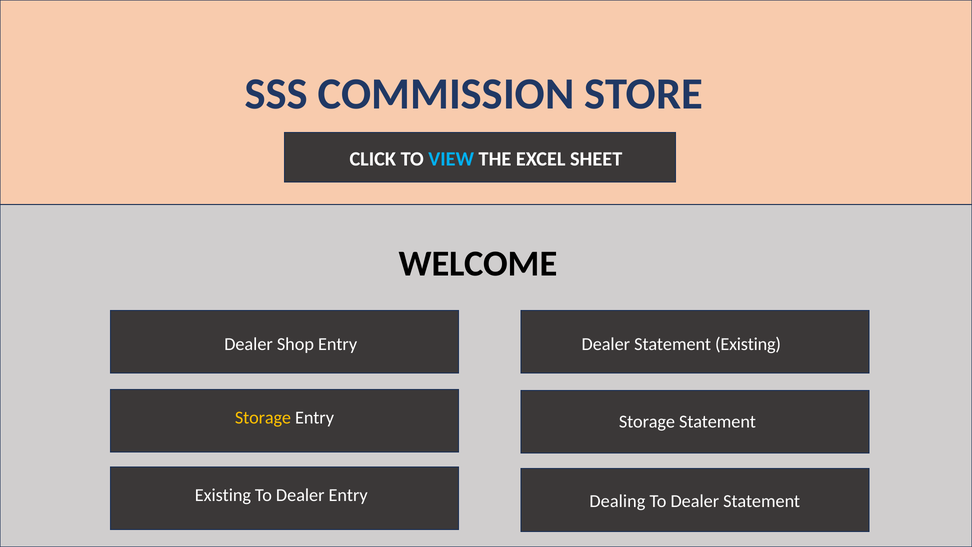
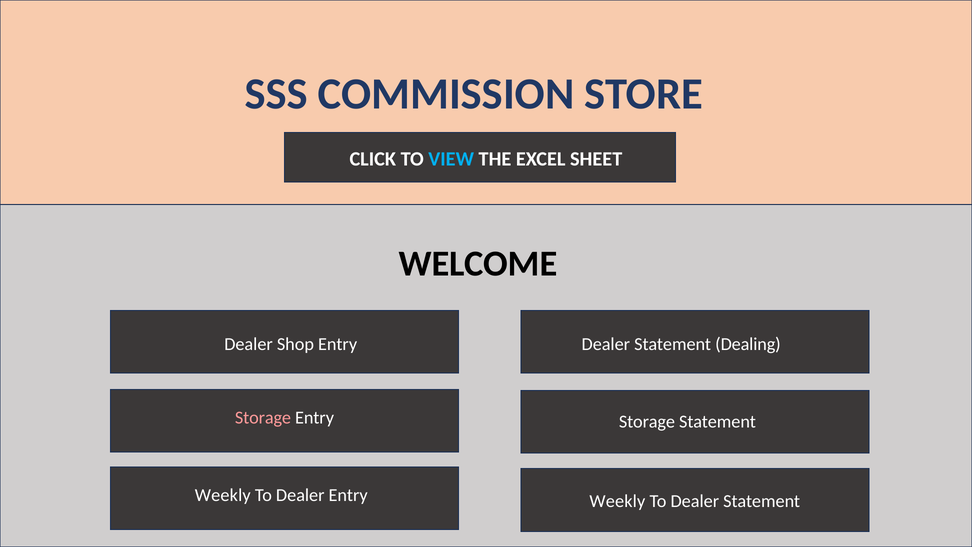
Statement Existing: Existing -> Dealing
Storage at (263, 418) colour: yellow -> pink
Existing at (223, 495): Existing -> Weekly
Dealer Entry Dealing: Dealing -> Weekly
